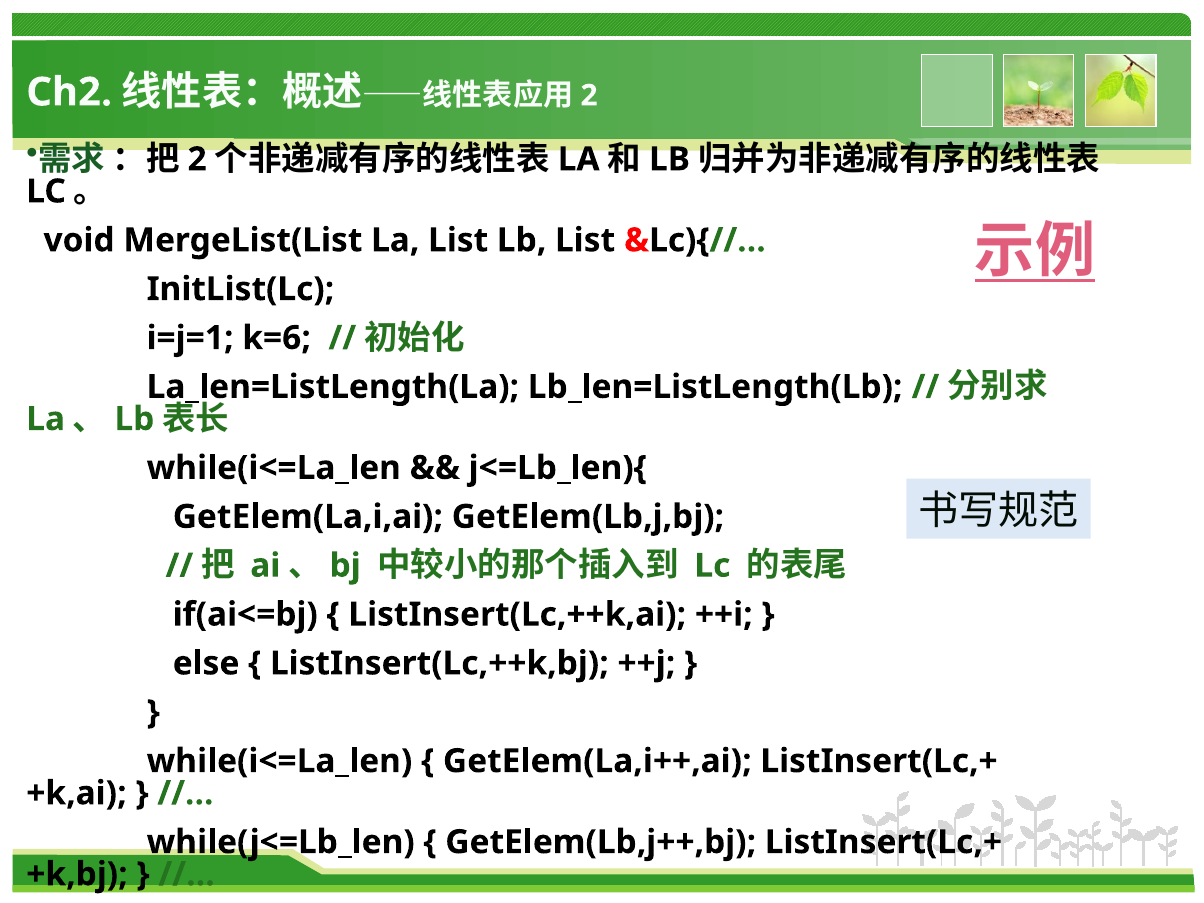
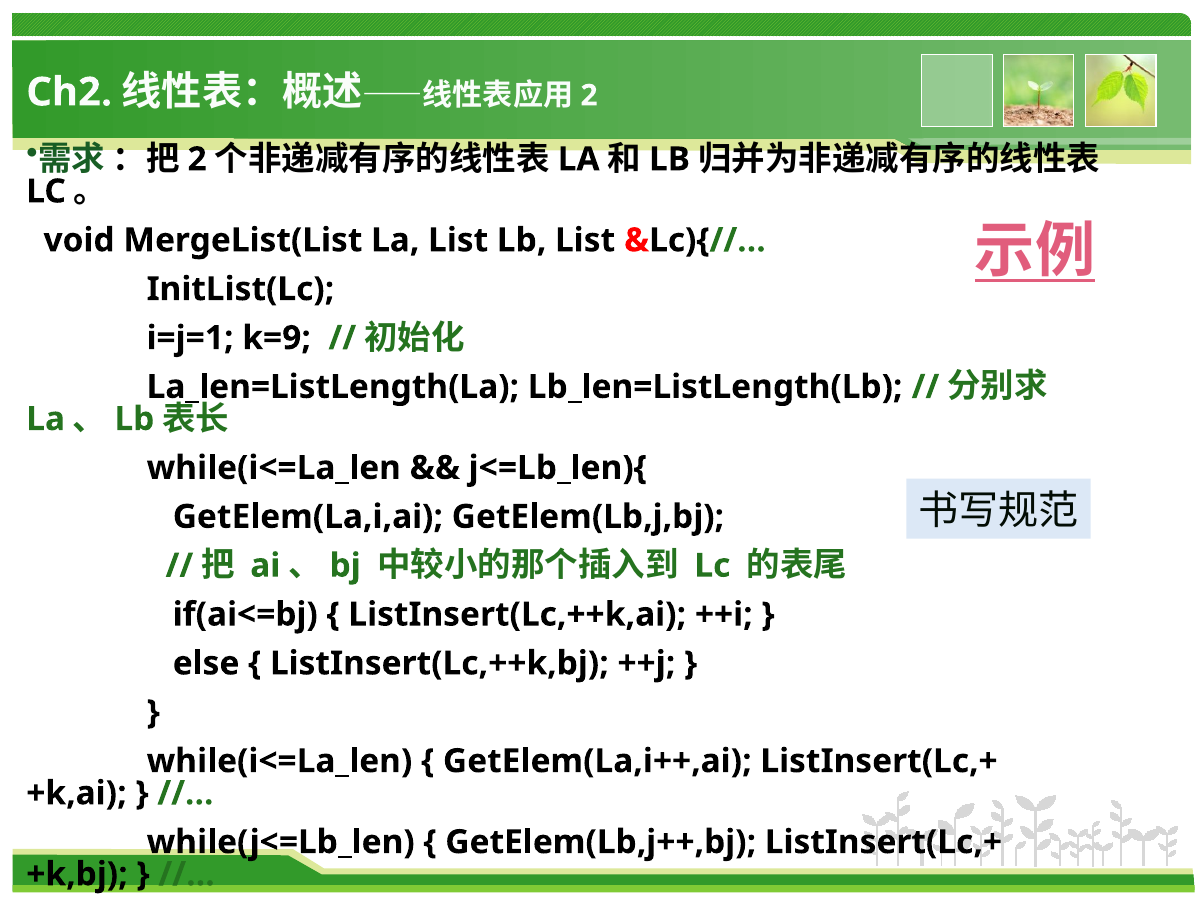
k=6: k=6 -> k=9
